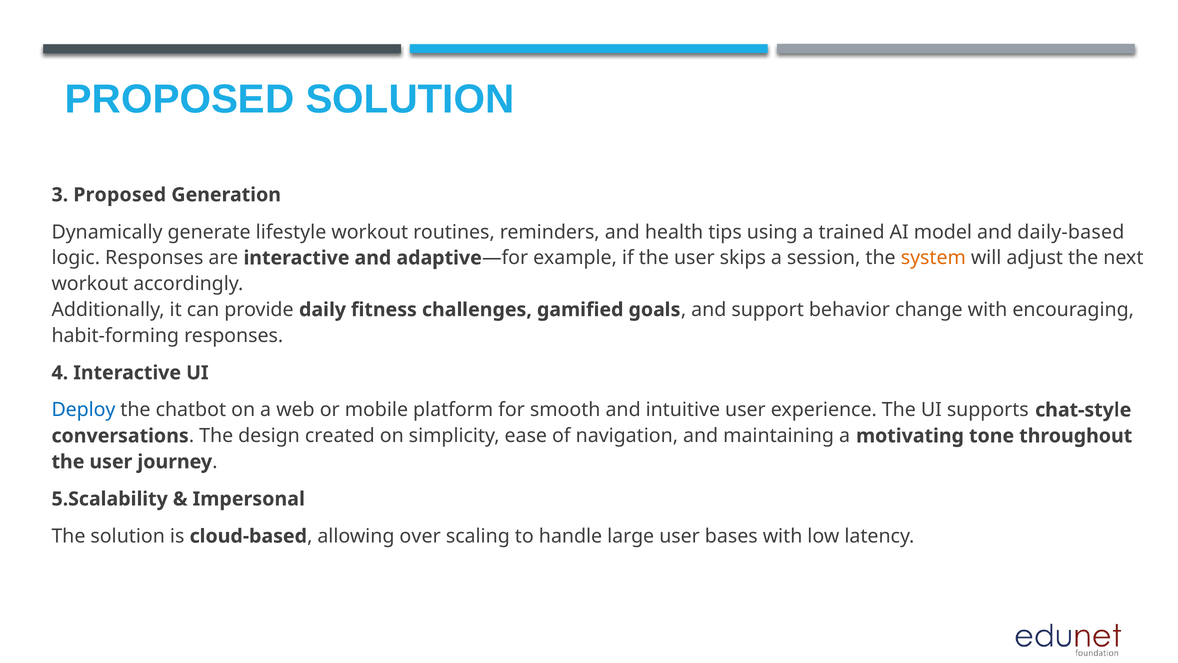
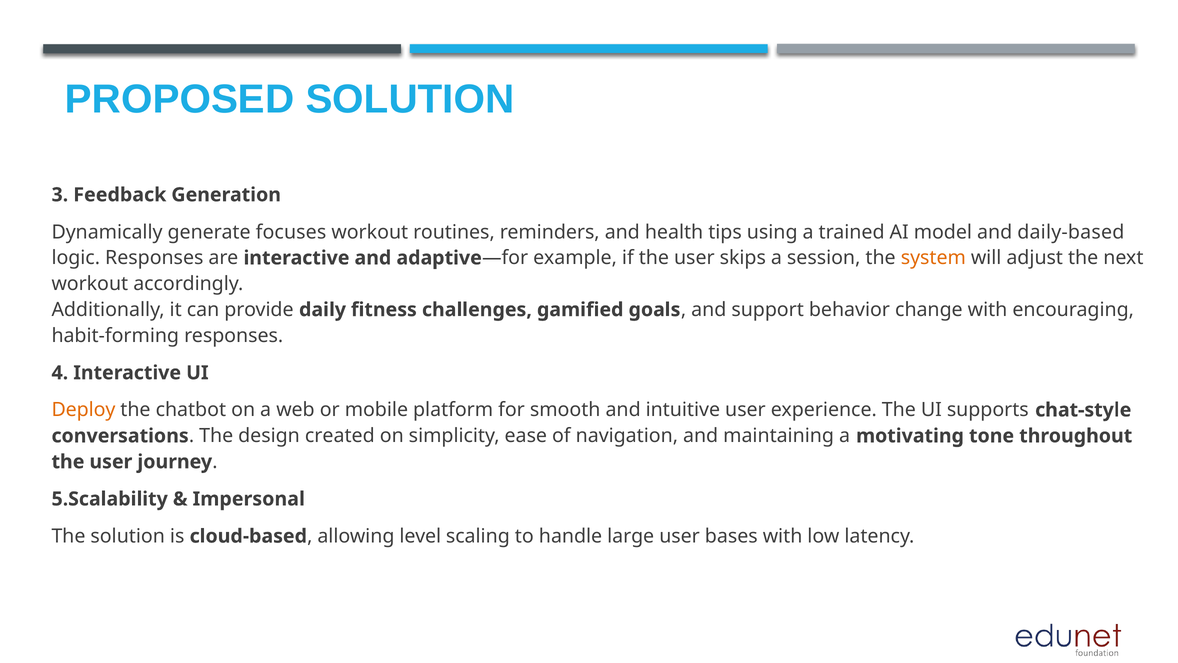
3 Proposed: Proposed -> Feedback
lifestyle: lifestyle -> focuses
Deploy colour: blue -> orange
over: over -> level
